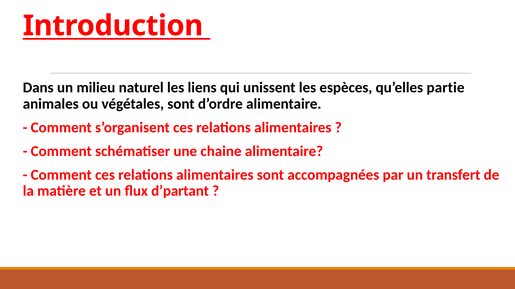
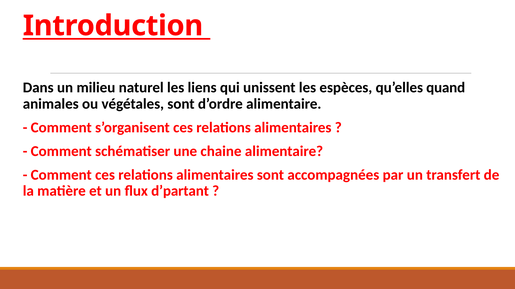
partie: partie -> quand
